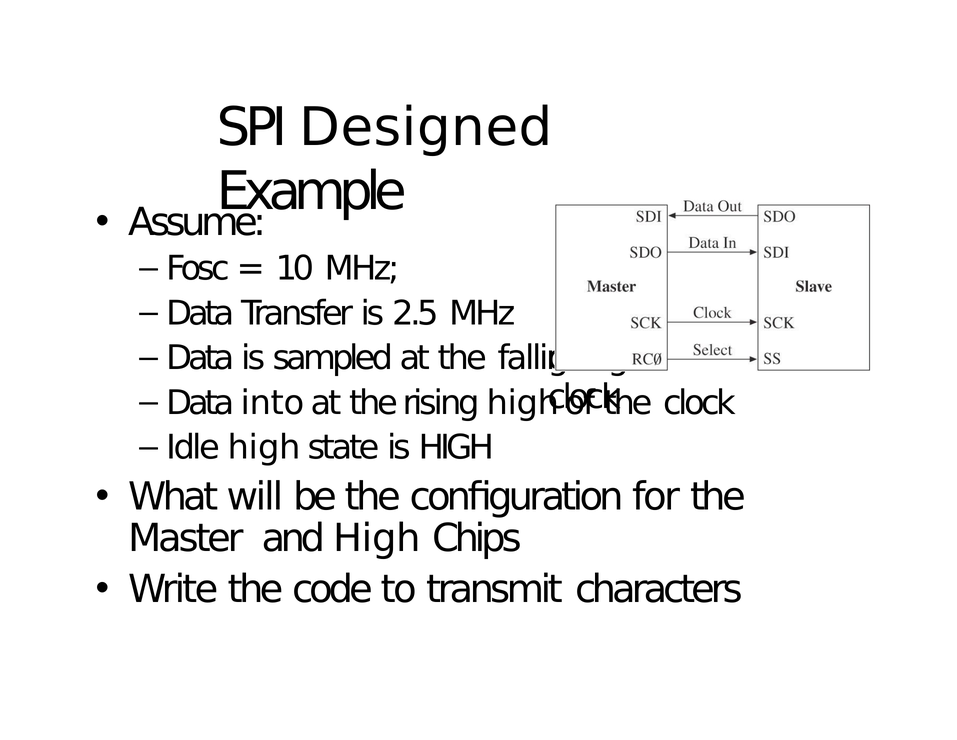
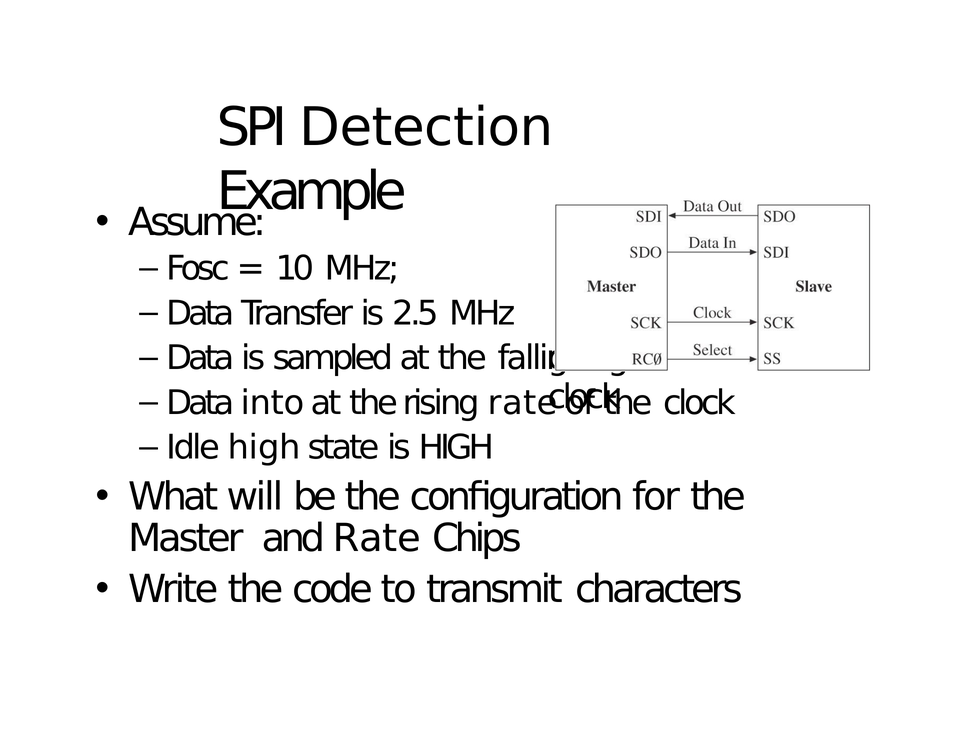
Designed: Designed -> Detection
rising high: high -> rate
and High: High -> Rate
